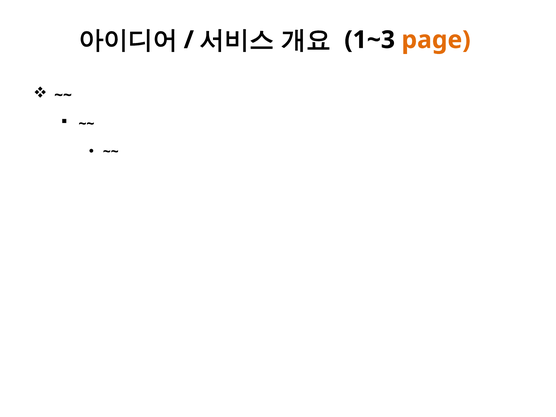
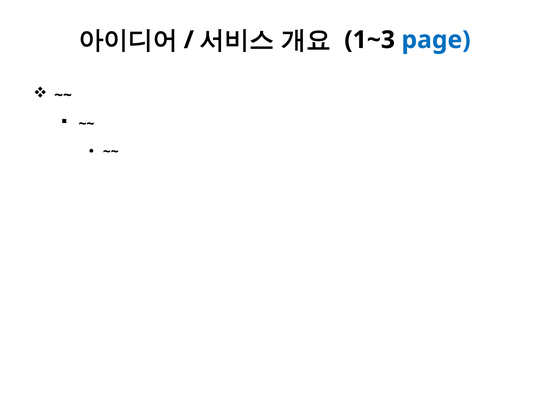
page colour: orange -> blue
